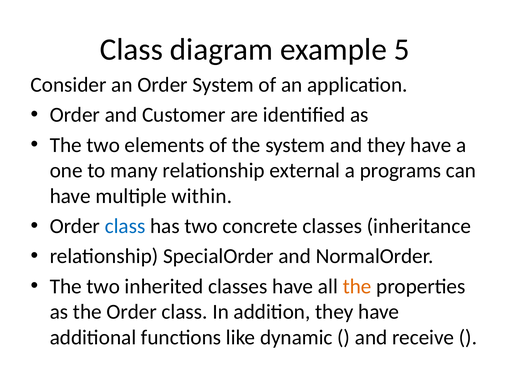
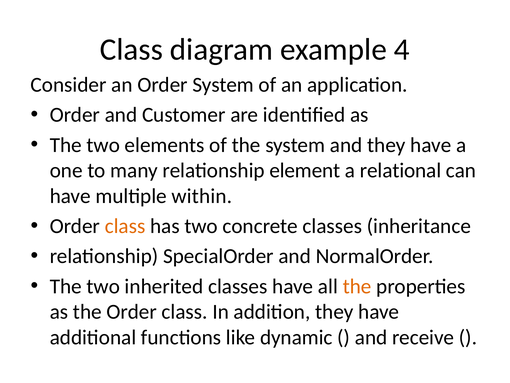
5: 5 -> 4
external: external -> element
programs: programs -> relational
class at (125, 226) colour: blue -> orange
